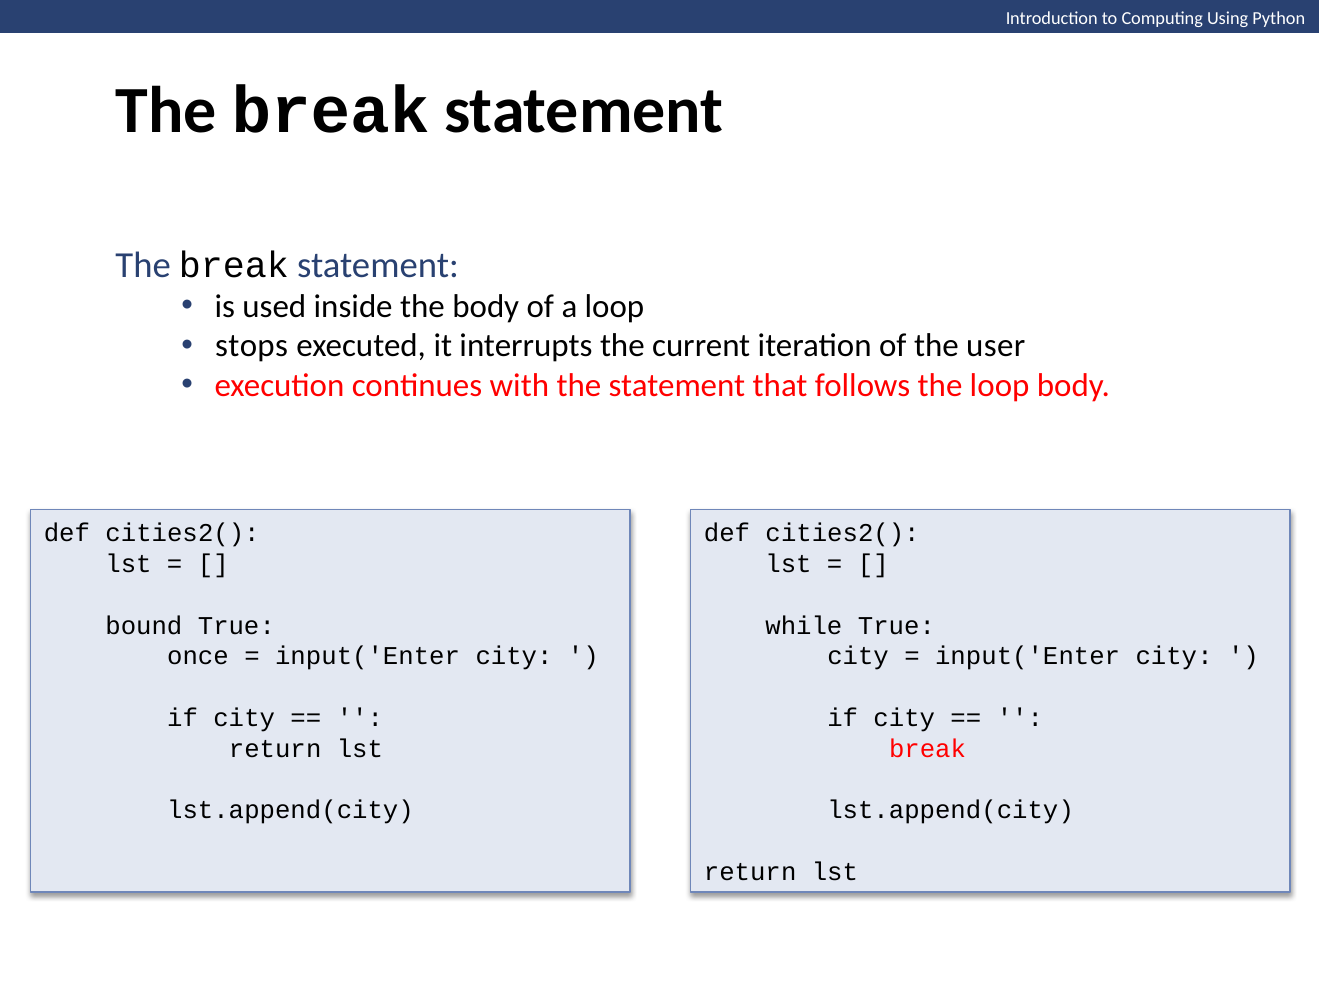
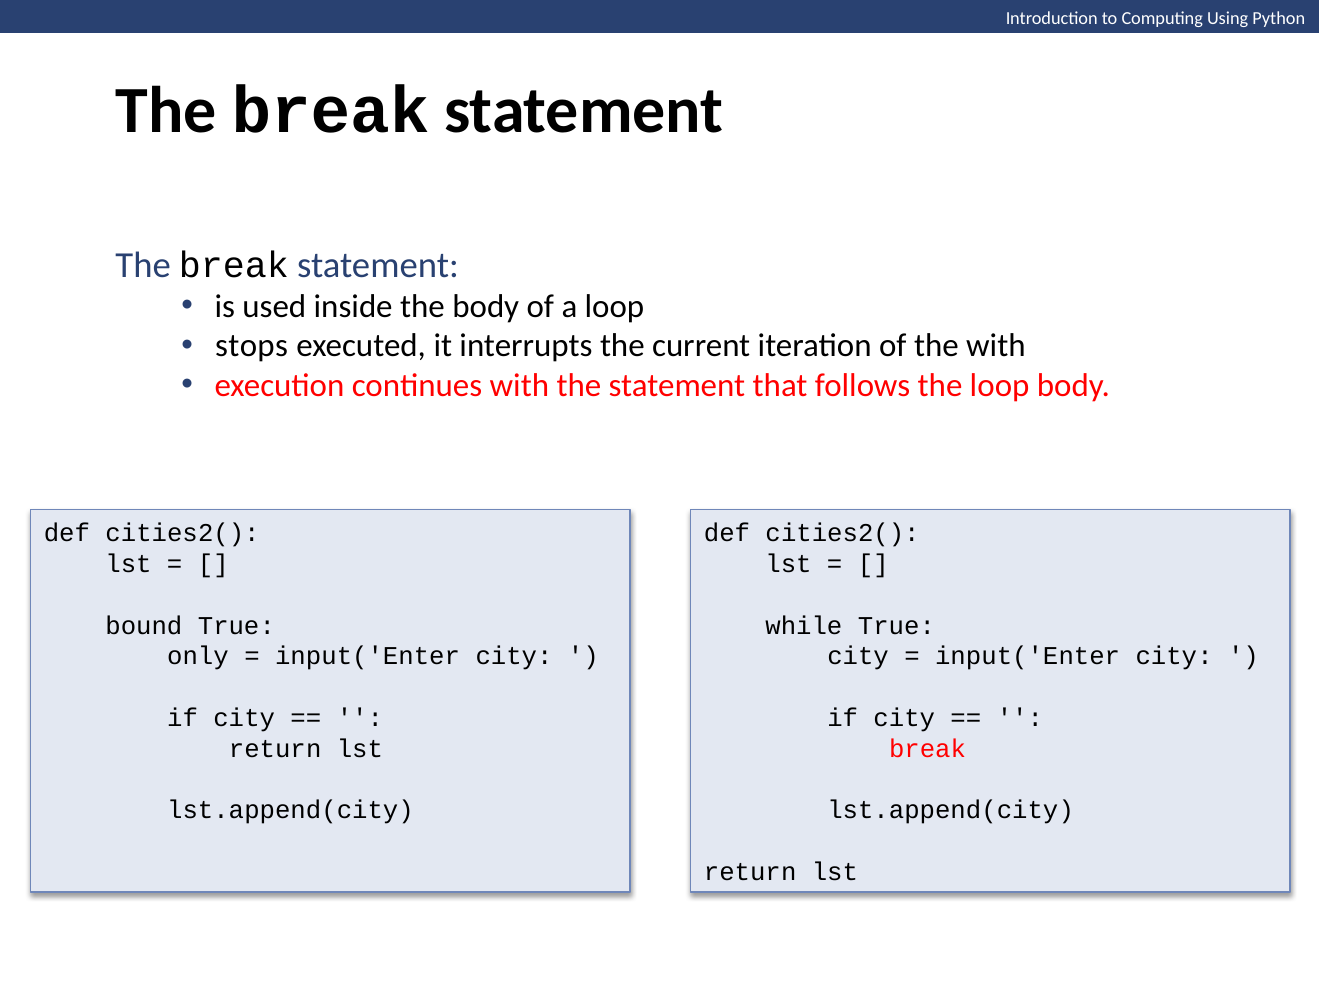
the user: user -> with
once: once -> only
